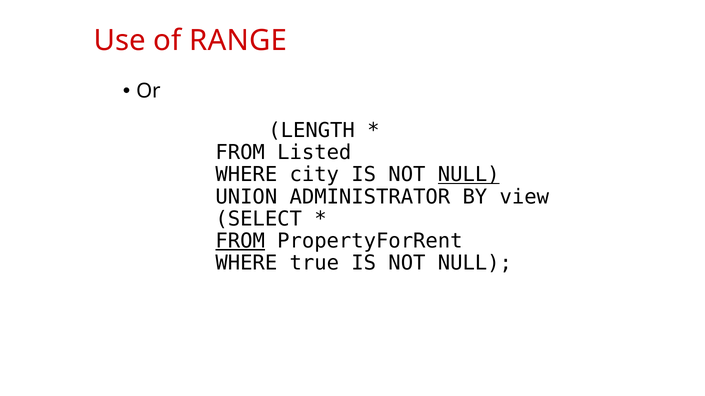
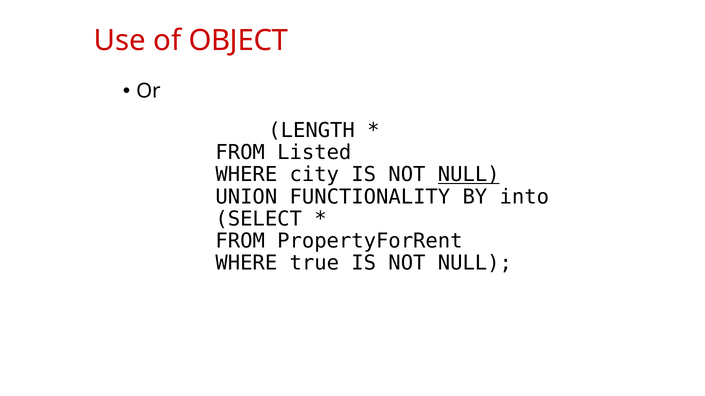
RANGE: RANGE -> OBJECT
ADMINISTRATOR: ADMINISTRATOR -> FUNCTIONALITY
view: view -> into
FROM at (240, 241) underline: present -> none
